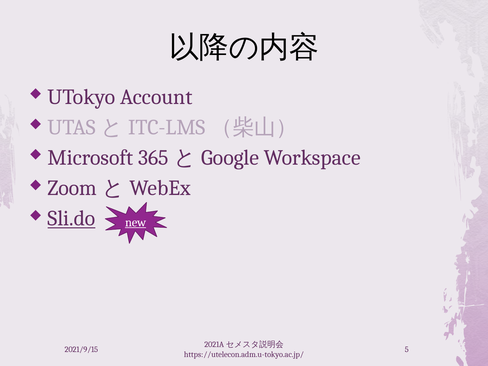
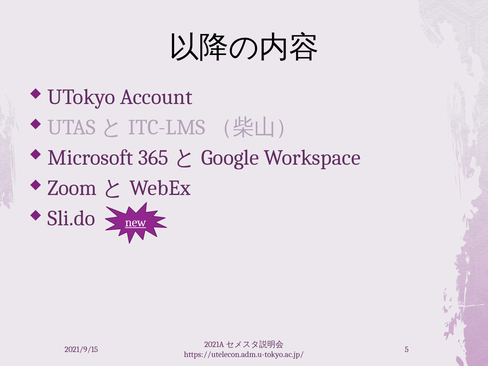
Sli.do underline: present -> none
